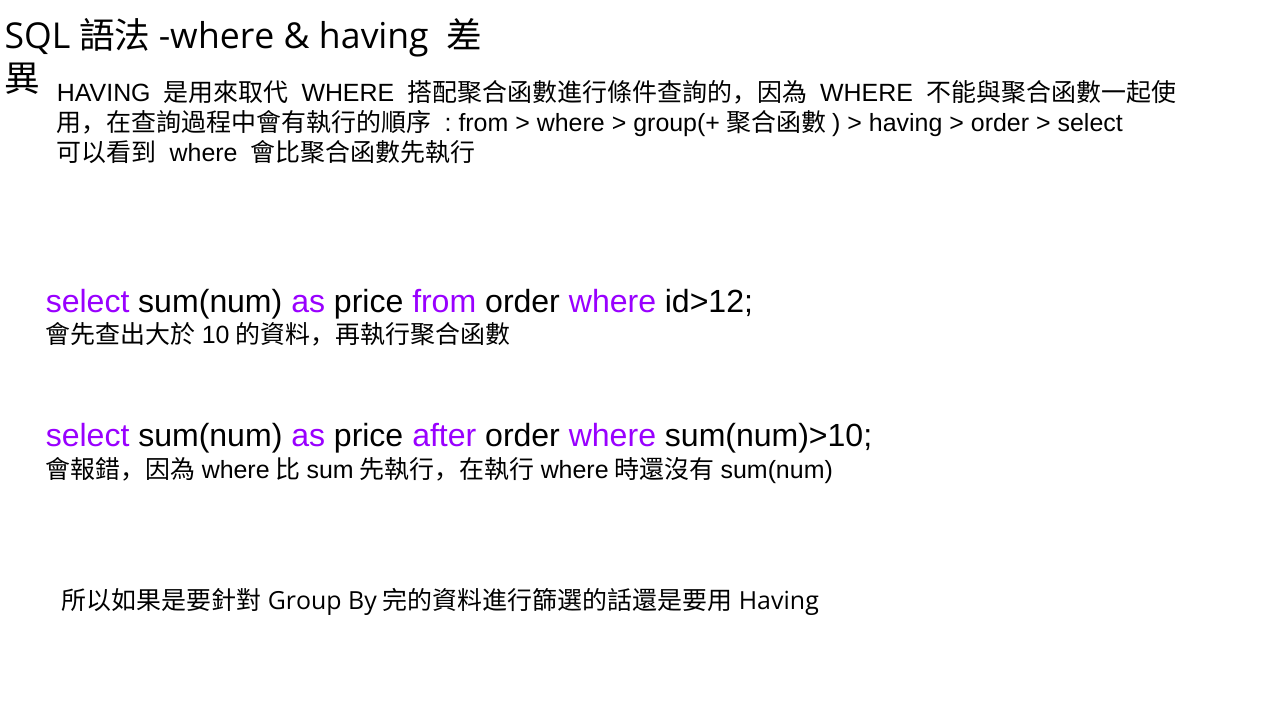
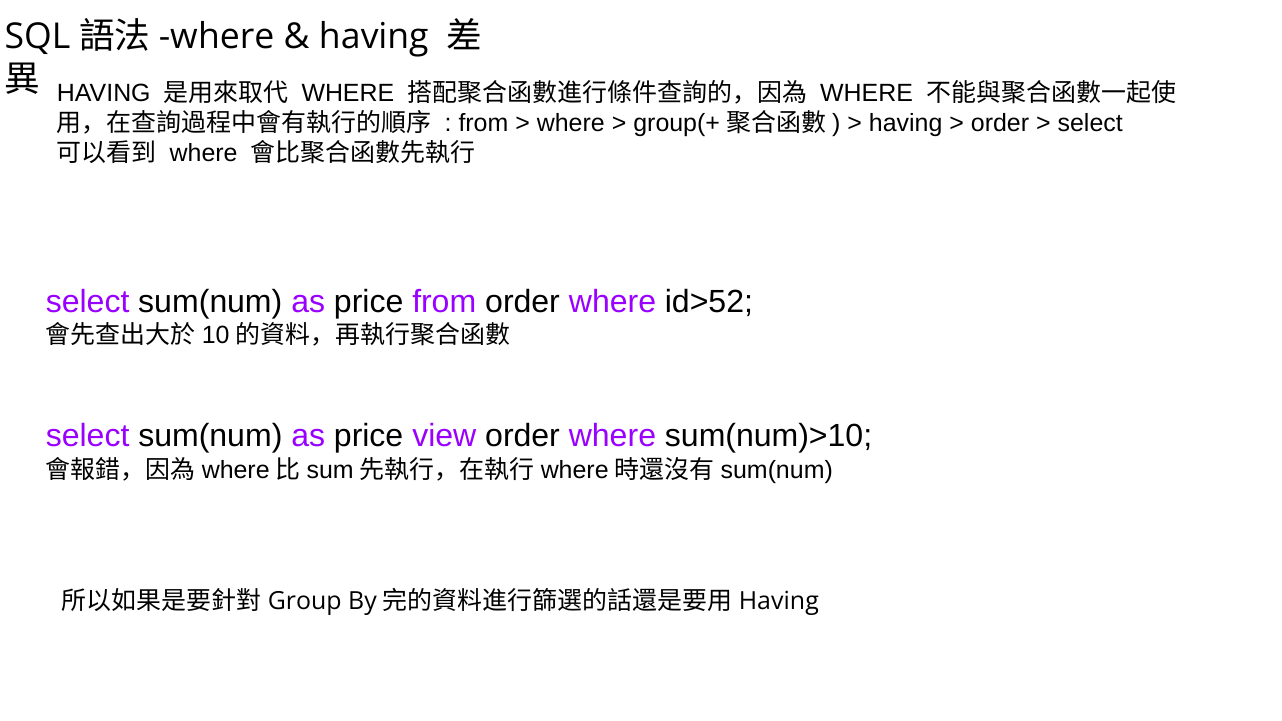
id>12: id>12 -> id>52
after: after -> view
